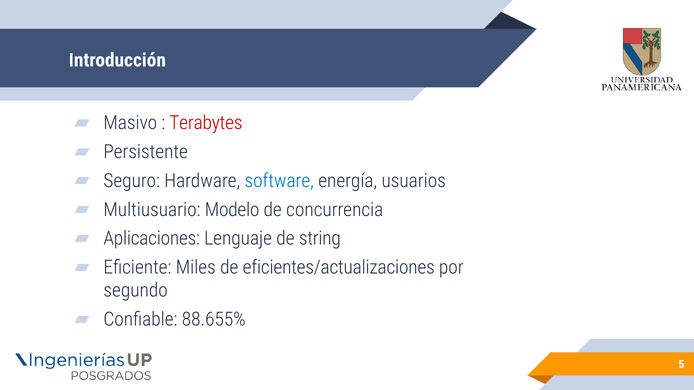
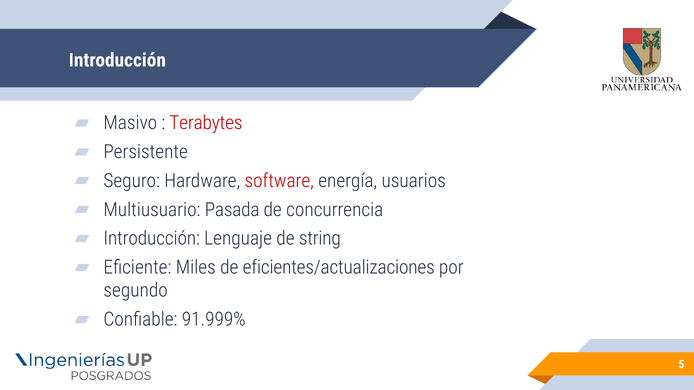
software colour: blue -> red
Modelo: Modelo -> Pasada
Aplicaciones at (152, 239): Aplicaciones -> Introducción
88.655%: 88.655% -> 91.999%
